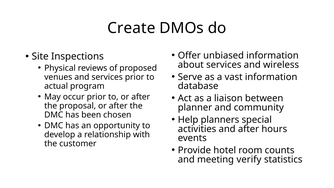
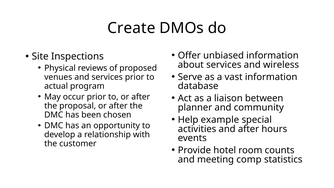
planners: planners -> example
verify: verify -> comp
